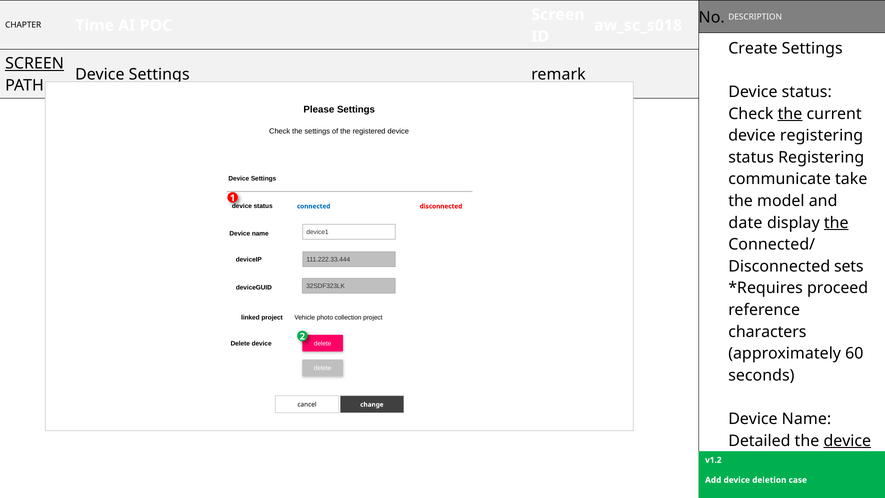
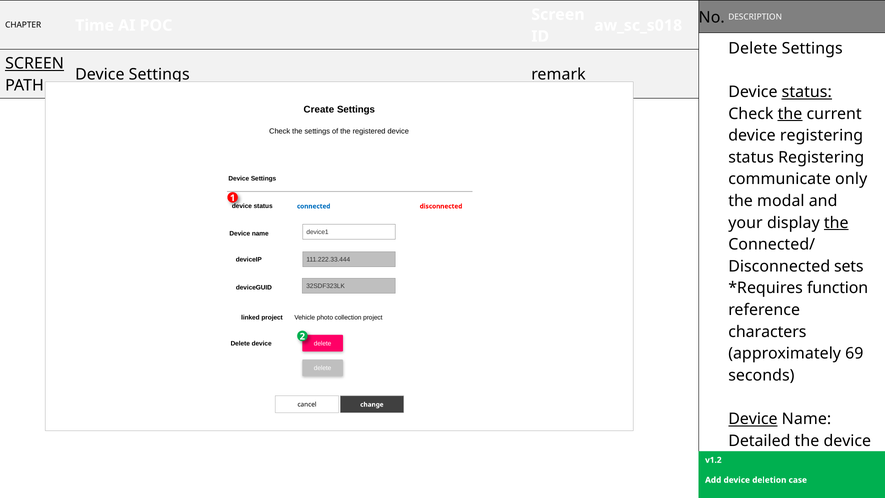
Create at (753, 48): Create -> Delete
status at (807, 92) underline: none -> present
Please: Please -> Create
take: take -> only
model: model -> modal
date: date -> your
proceed: proceed -> function
60: 60 -> 69
Device at (753, 419) underline: none -> present
device at (847, 441) underline: present -> none
